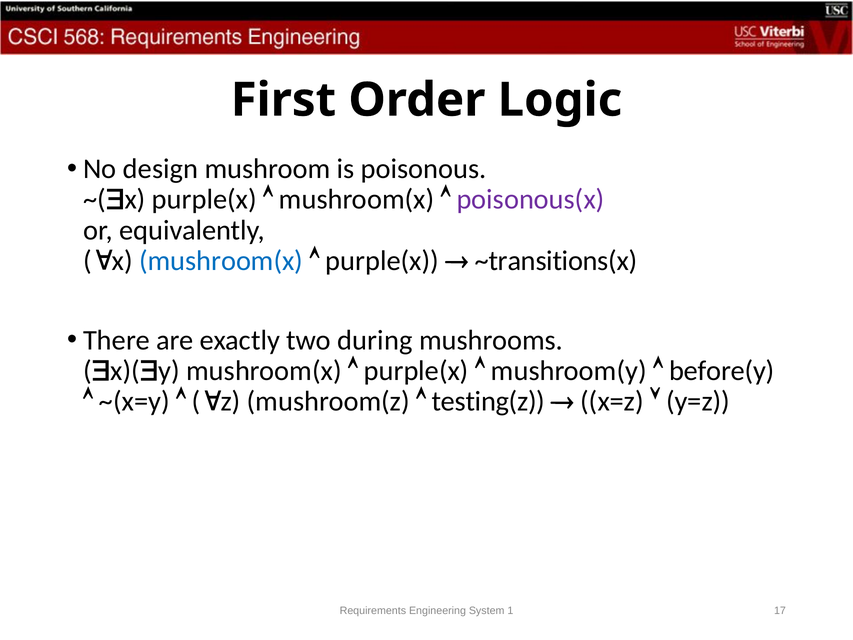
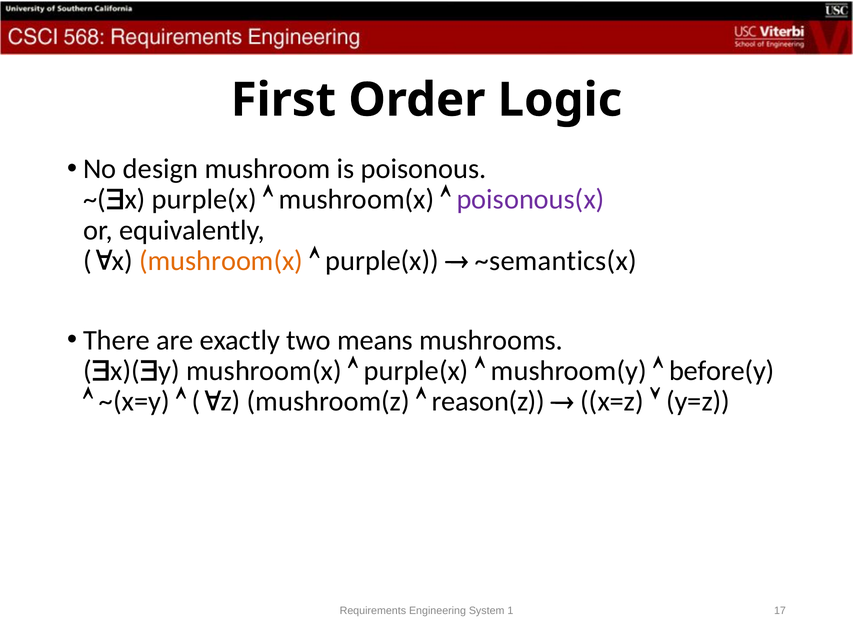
mushroom(x at (221, 261) colour: blue -> orange
~transitions(x: ~transitions(x -> ~semantics(x
during: during -> means
testing(z: testing(z -> reason(z
